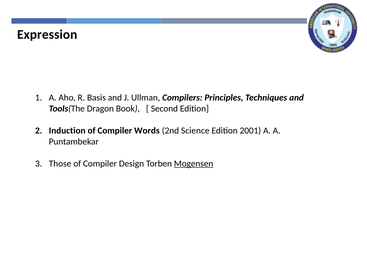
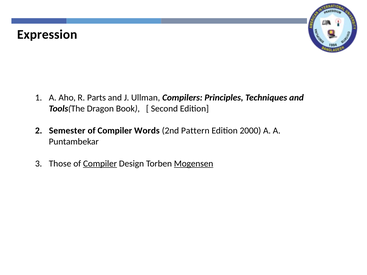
Basis: Basis -> Parts
Induction: Induction -> Semester
Science: Science -> Pattern
2001: 2001 -> 2000
Compiler at (100, 164) underline: none -> present
